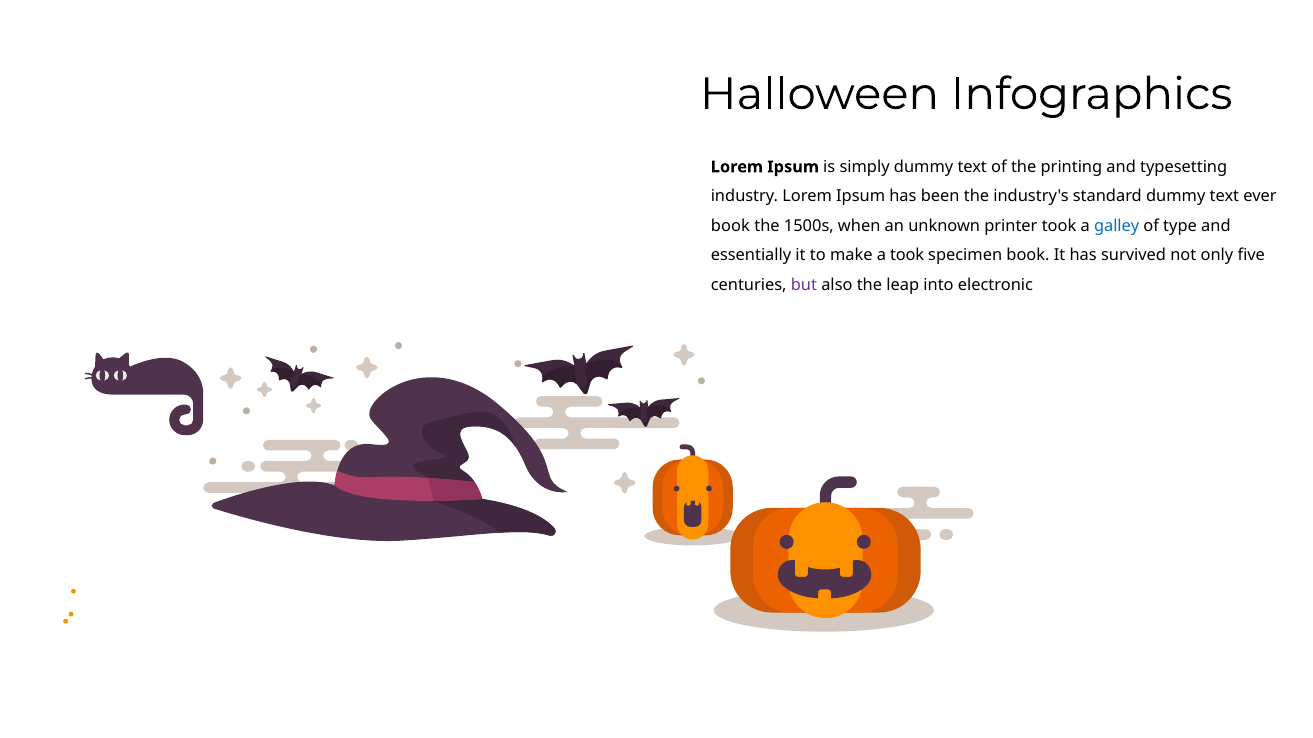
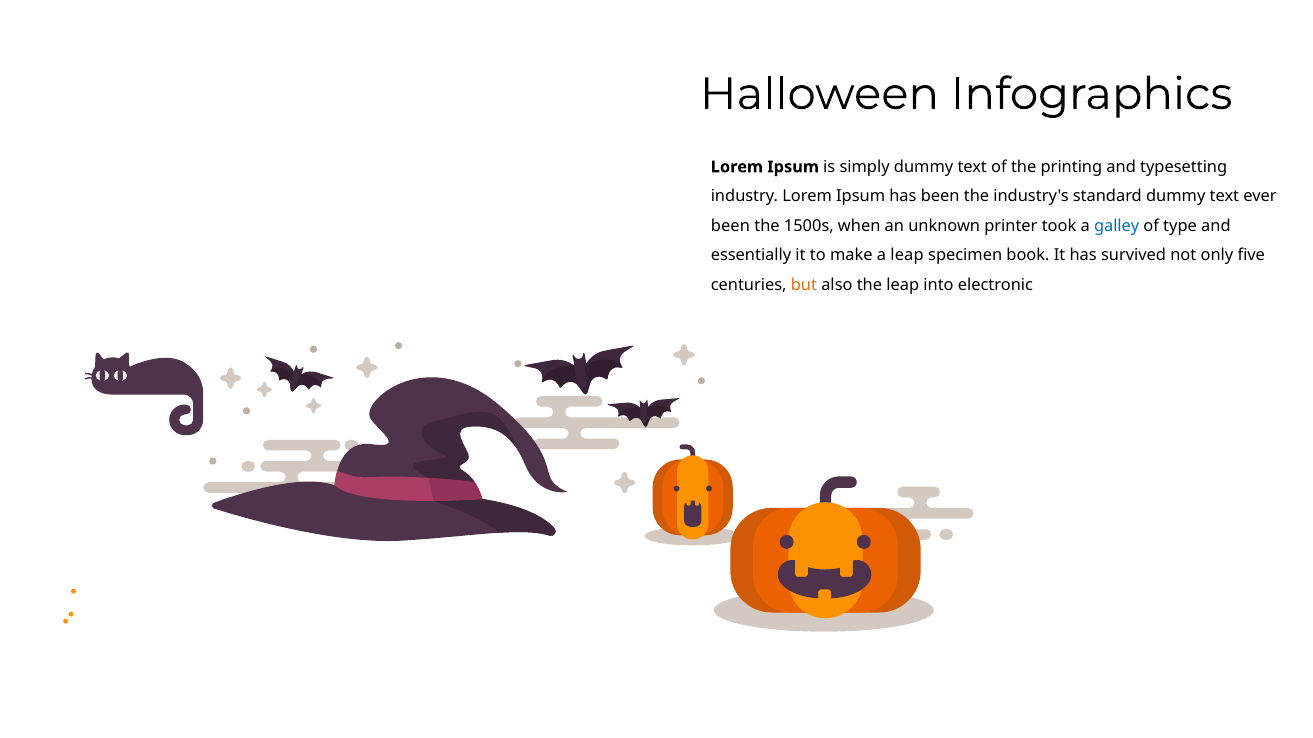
book at (730, 226): book -> been
a took: took -> leap
but colour: purple -> orange
